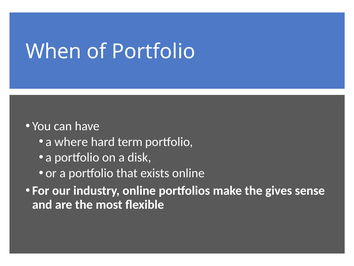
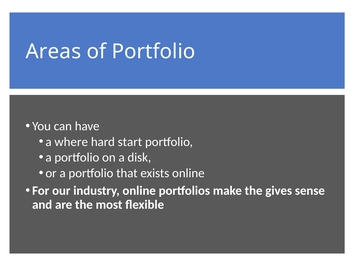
When: When -> Areas
term: term -> start
